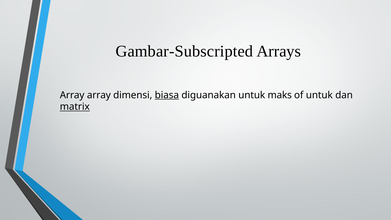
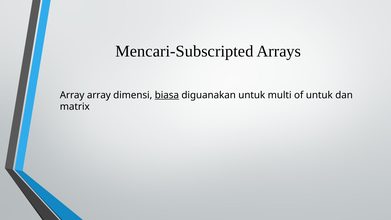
Gambar-Subscripted: Gambar-Subscripted -> Mencari-Subscripted
maks: maks -> multi
matrix underline: present -> none
